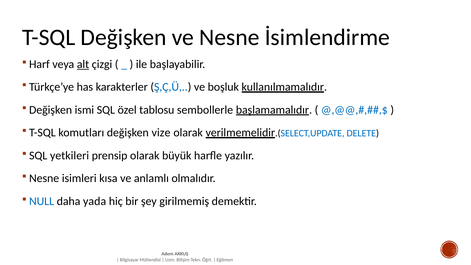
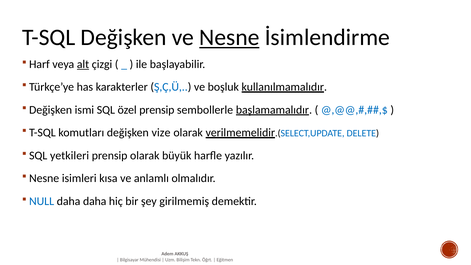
Nesne underline: none -> present
özel tablosu: tablosu -> prensip
daha yada: yada -> daha
